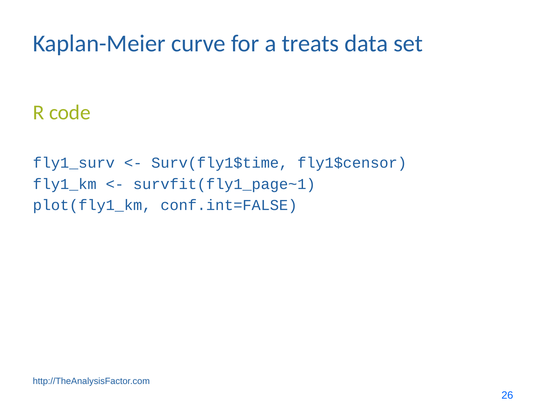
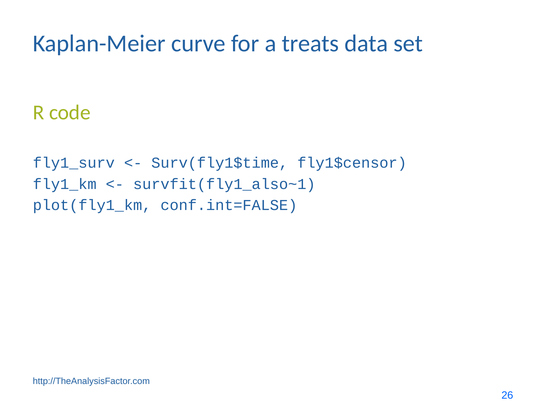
survfit(fly1_page~1: survfit(fly1_page~1 -> survfit(fly1_also~1
